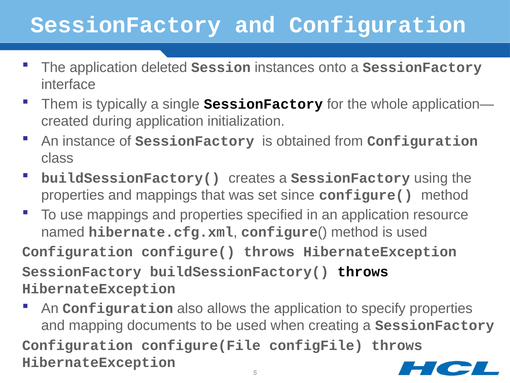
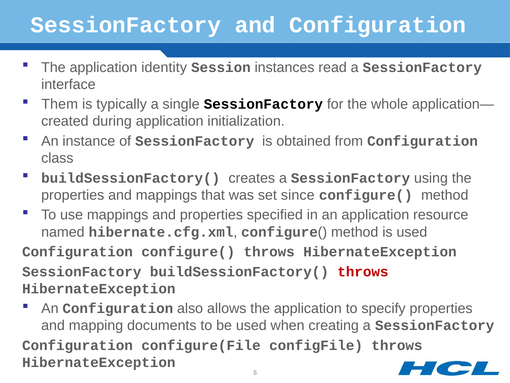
deleted: deleted -> identity
onto: onto -> read
throws at (363, 271) colour: black -> red
